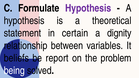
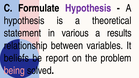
certain: certain -> various
dignity: dignity -> results
being colour: white -> pink
